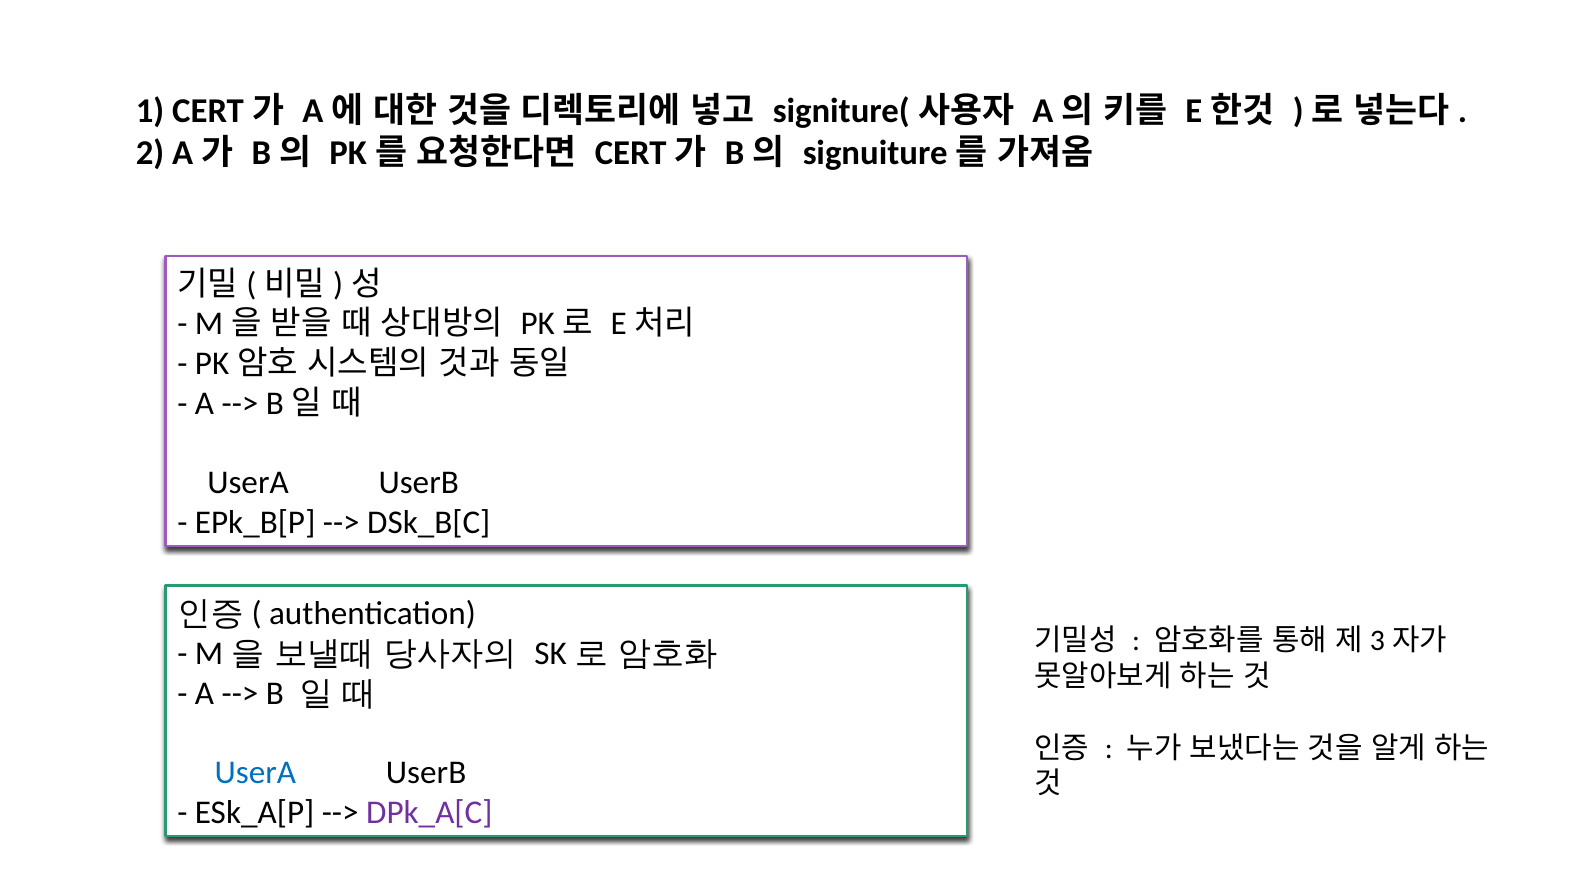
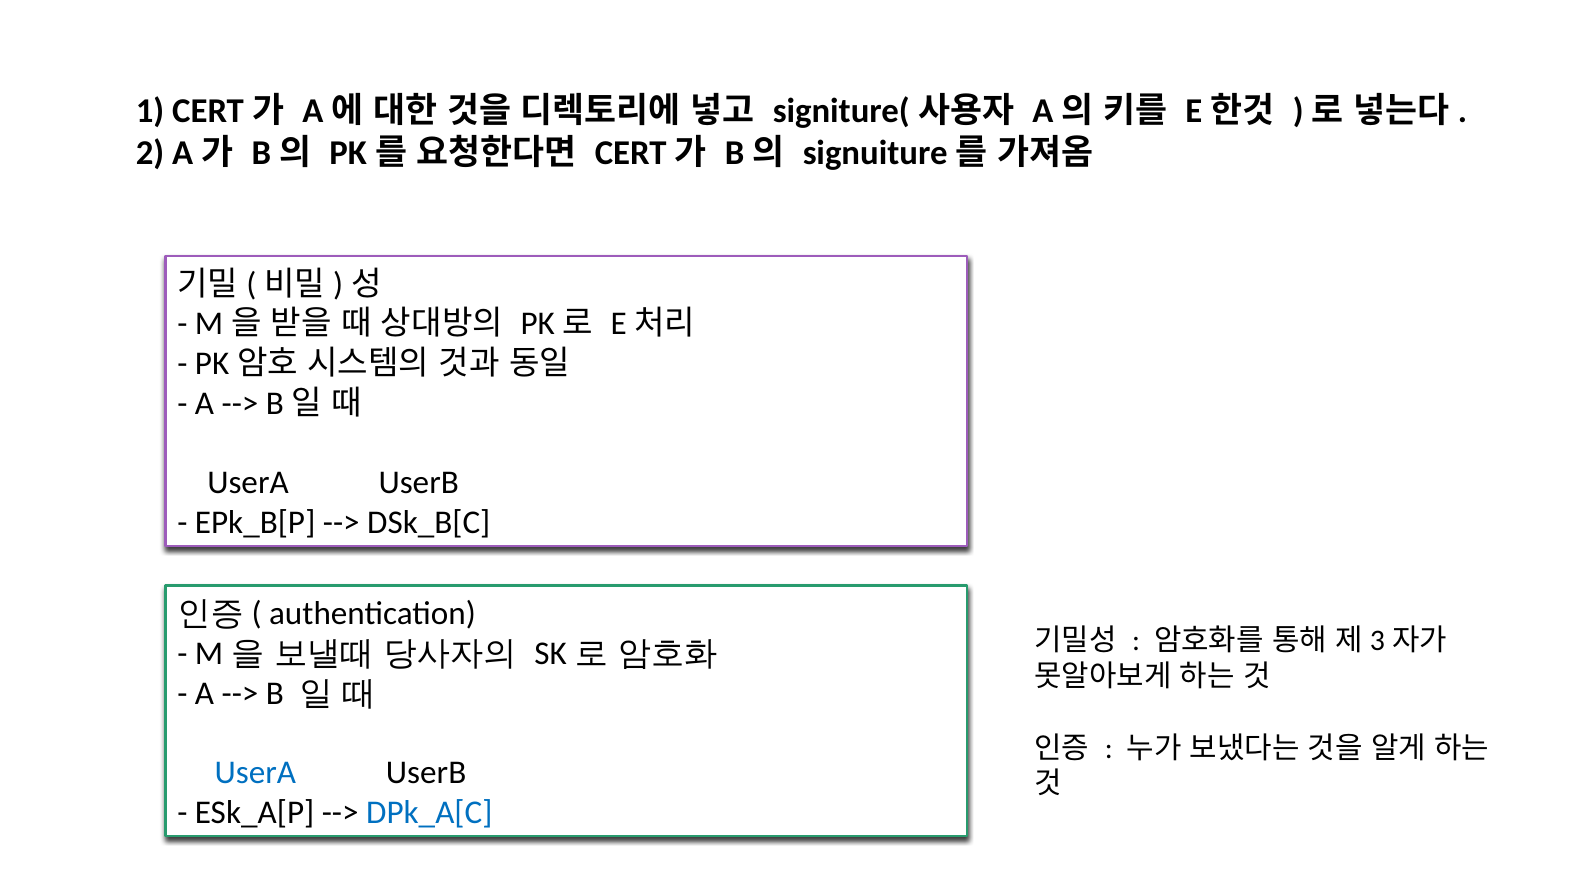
DPk_A[C colour: purple -> blue
